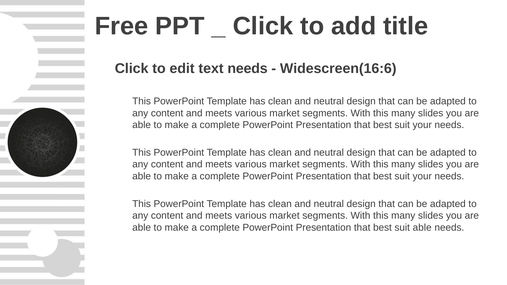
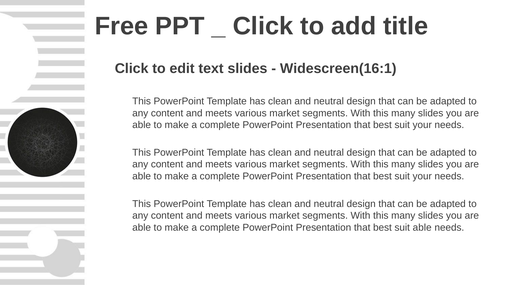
text needs: needs -> slides
Widescreen(16:6: Widescreen(16:6 -> Widescreen(16:1
